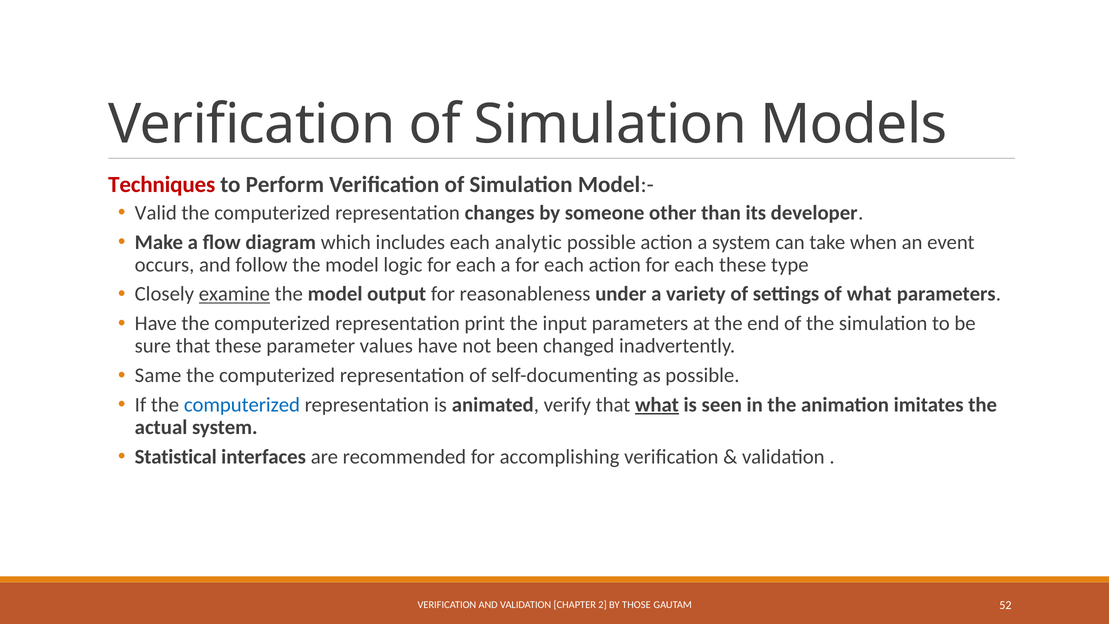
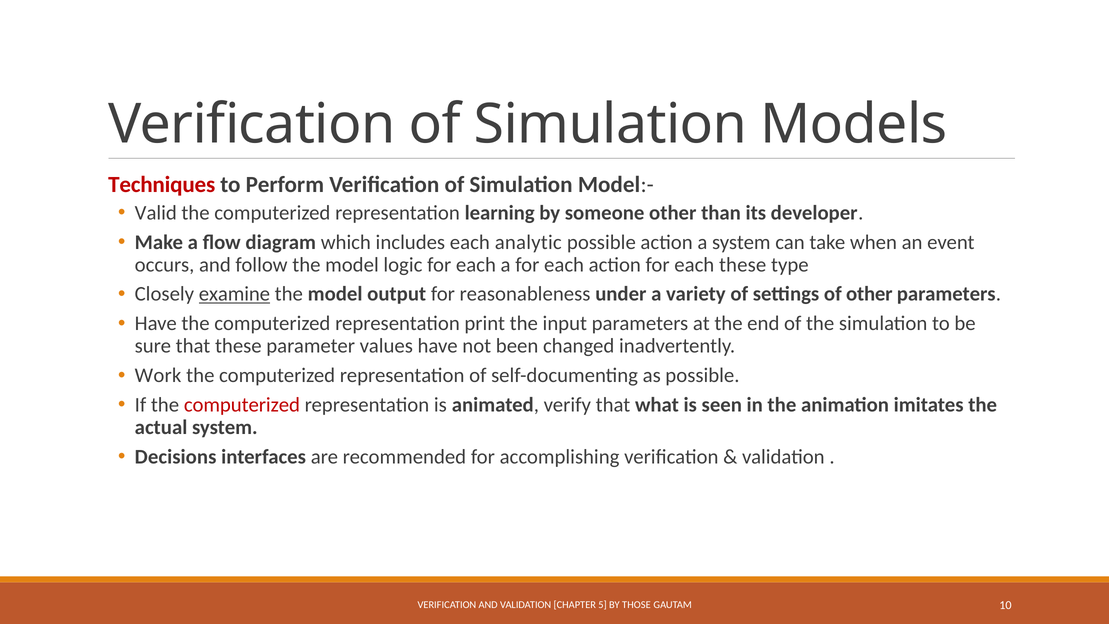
changes: changes -> learning
of what: what -> other
Same: Same -> Work
computerized at (242, 405) colour: blue -> red
what at (657, 405) underline: present -> none
Statistical: Statistical -> Decisions
2: 2 -> 5
52: 52 -> 10
